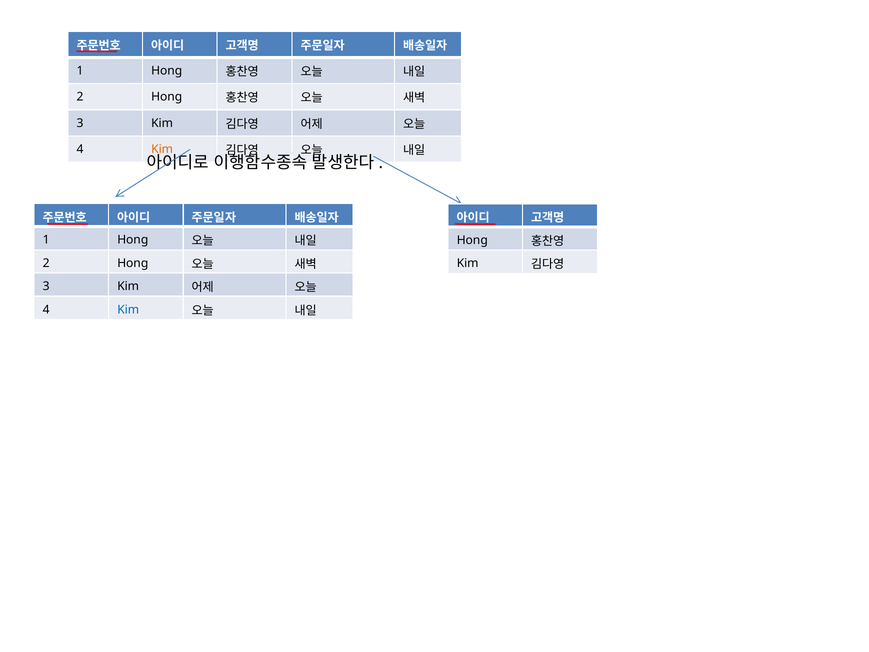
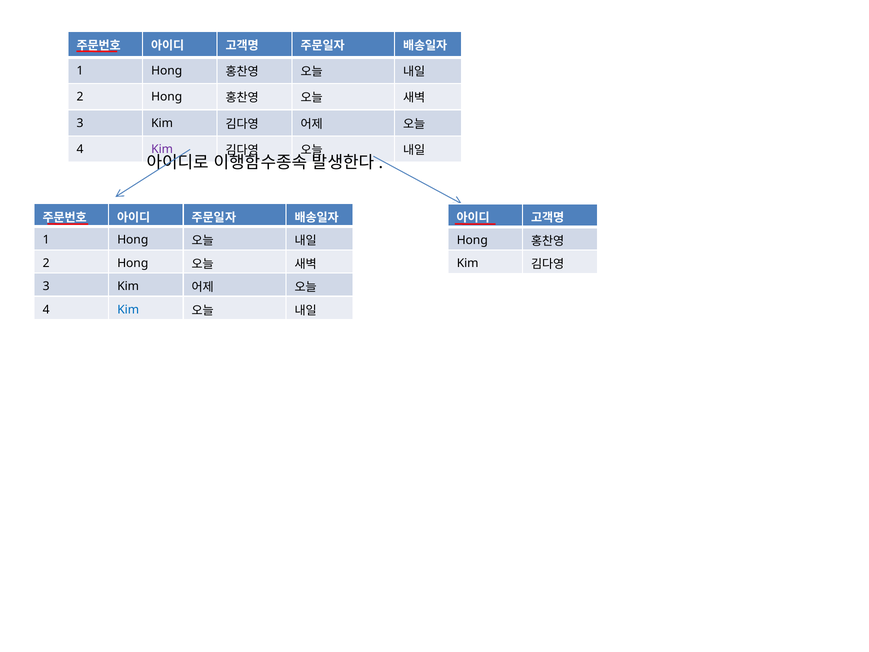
Kim at (162, 149) colour: orange -> purple
